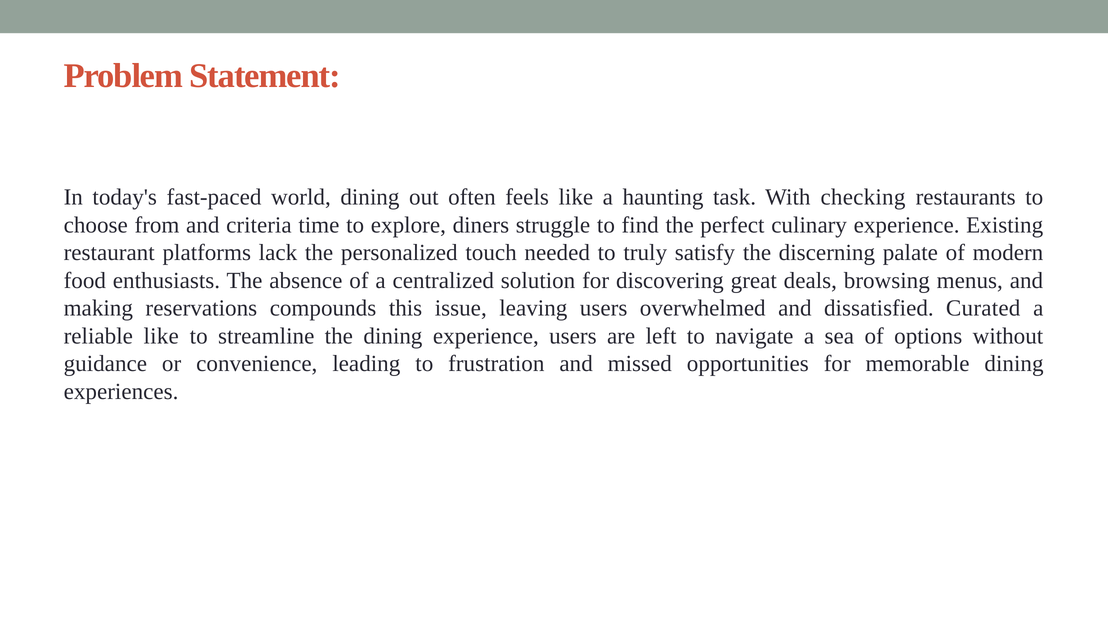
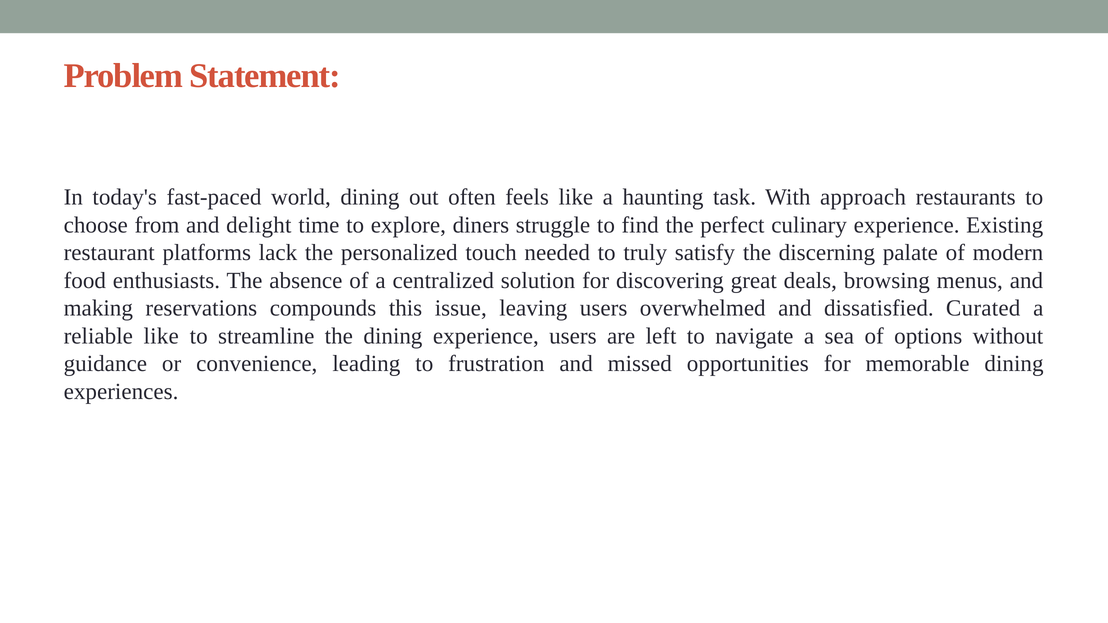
checking: checking -> approach
criteria: criteria -> delight
